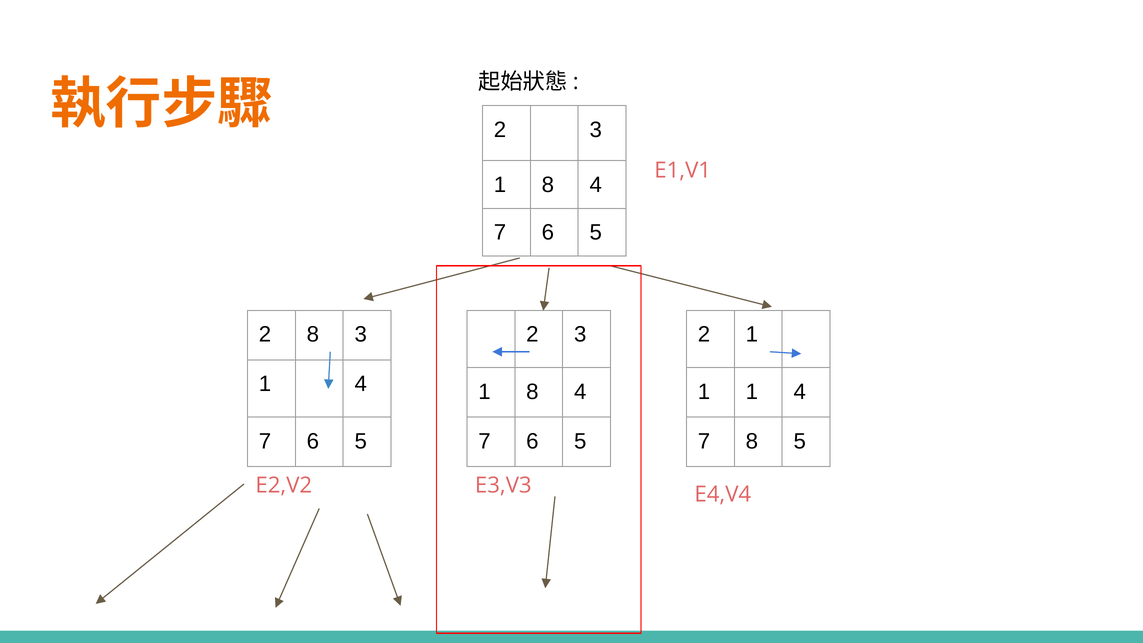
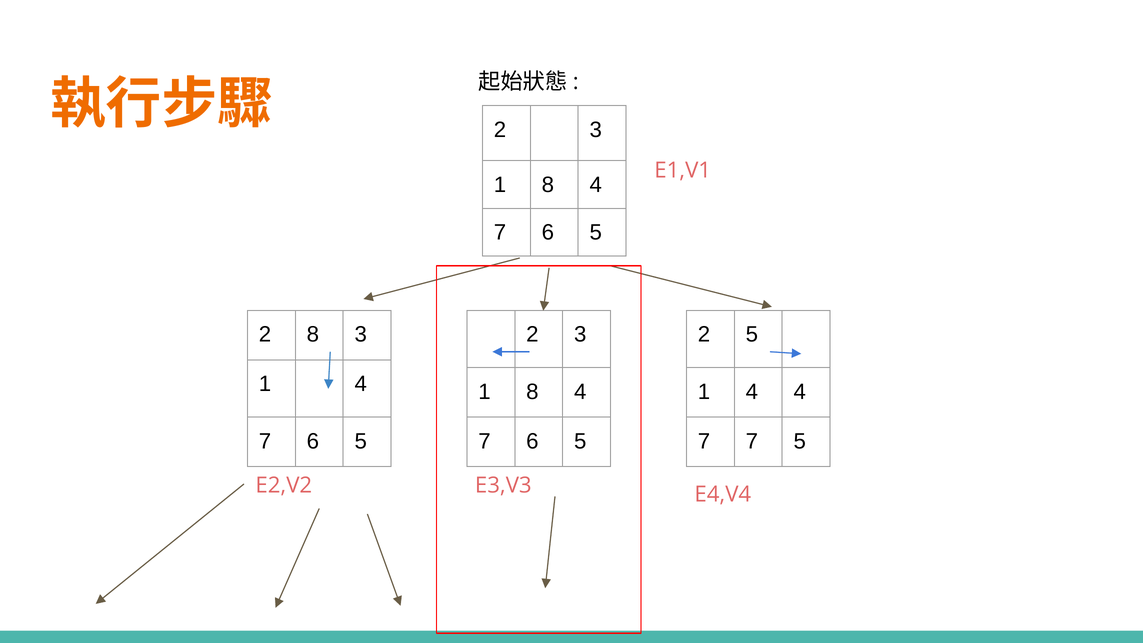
2 1: 1 -> 5
1 at (752, 392): 1 -> 4
7 8: 8 -> 7
